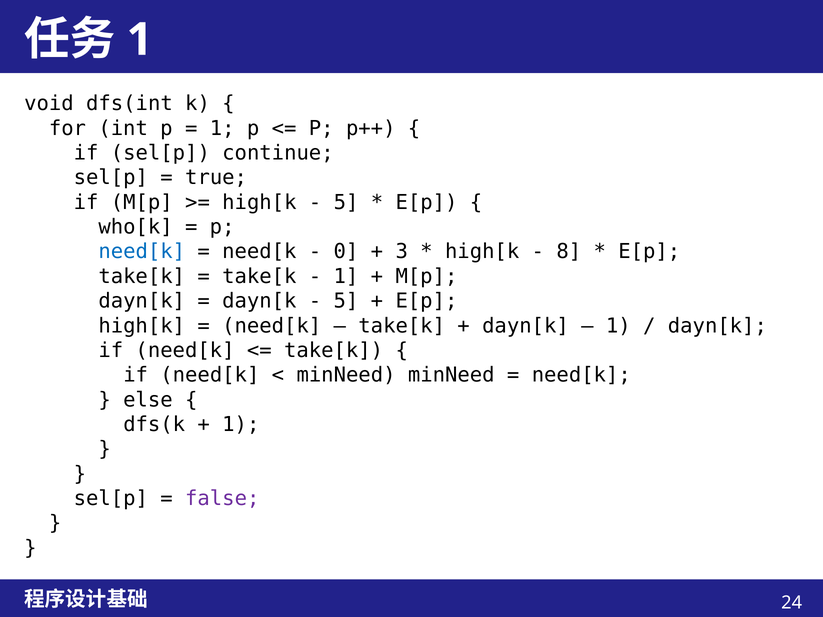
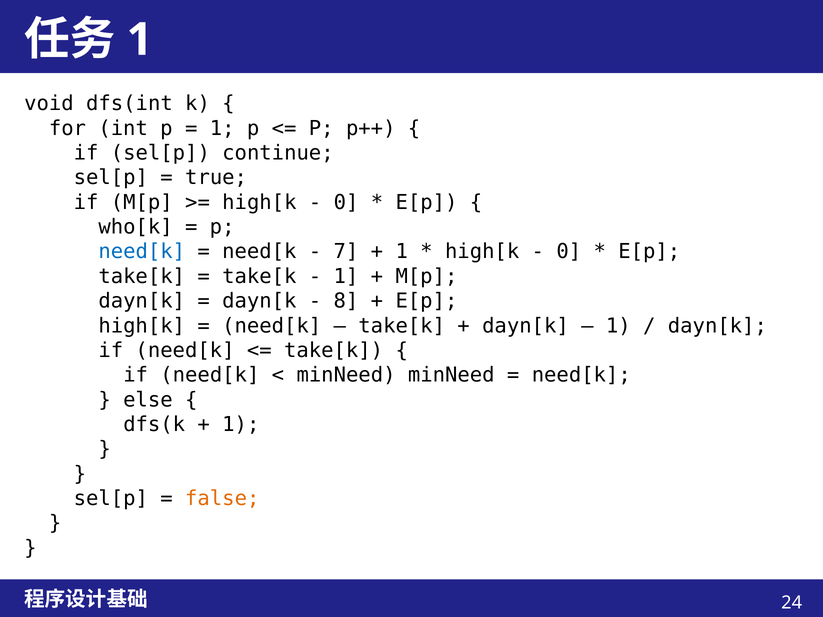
5 at (346, 202): 5 -> 0
0: 0 -> 7
3 at (402, 252): 3 -> 1
8 at (569, 252): 8 -> 0
5 at (346, 301): 5 -> 8
false colour: purple -> orange
